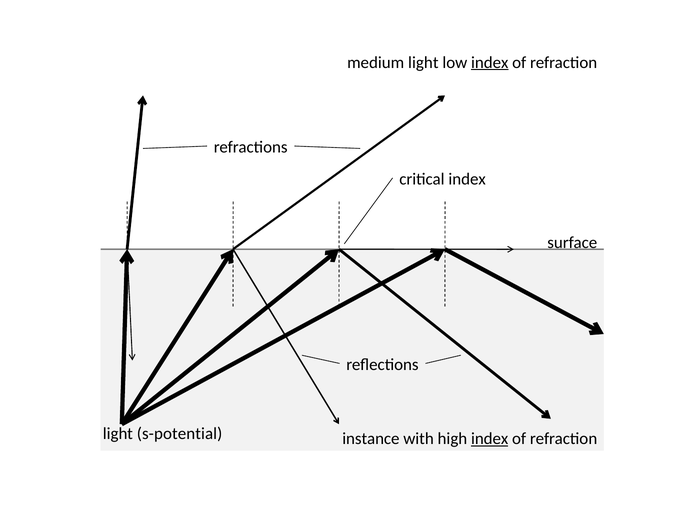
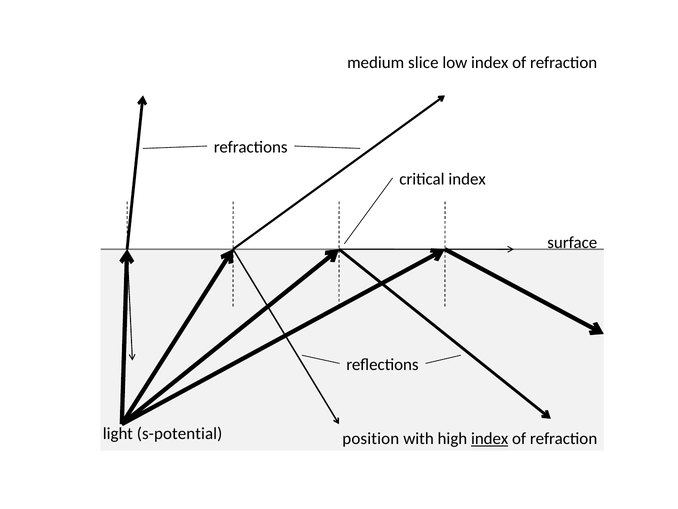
medium light: light -> slice
index at (490, 62) underline: present -> none
instance: instance -> position
